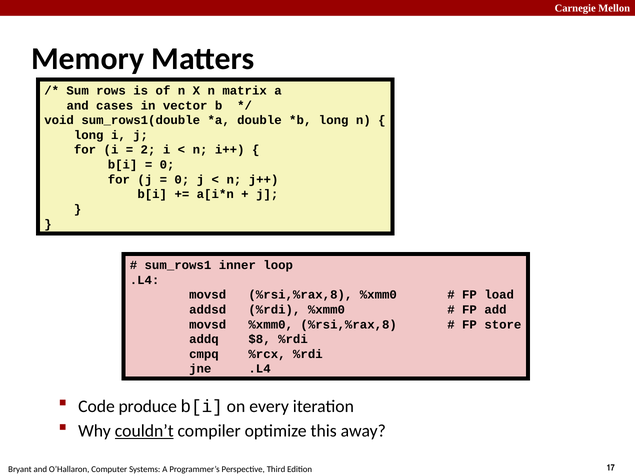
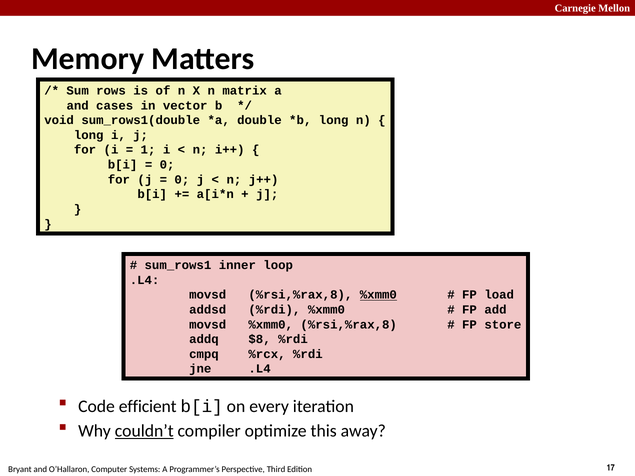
2: 2 -> 1
%xmm0 at (378, 295) underline: none -> present
produce: produce -> efficient
